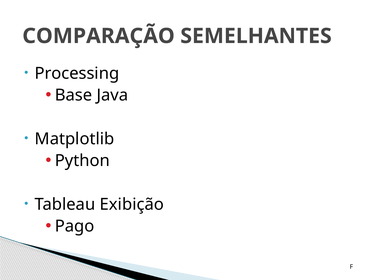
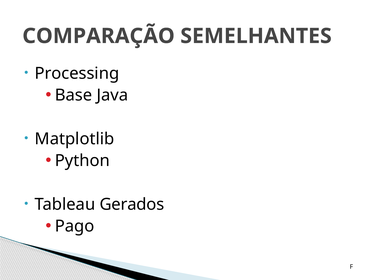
Exibição: Exibição -> Gerados
